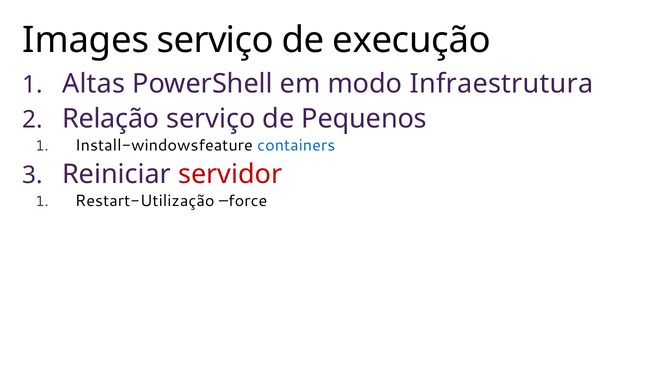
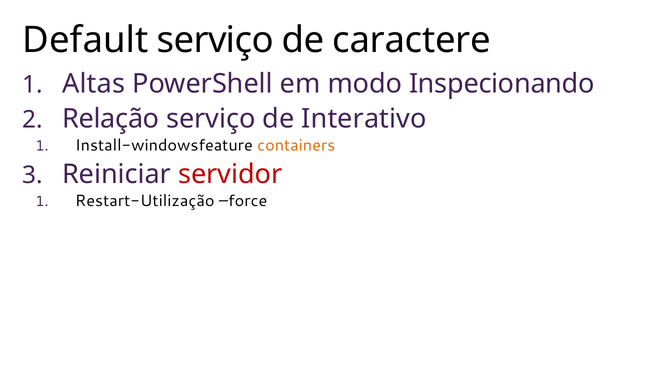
Images: Images -> Default
execução: execução -> caractere
Infraestrutura: Infraestrutura -> Inspecionando
Pequenos: Pequenos -> Interativo
containers colour: blue -> orange
